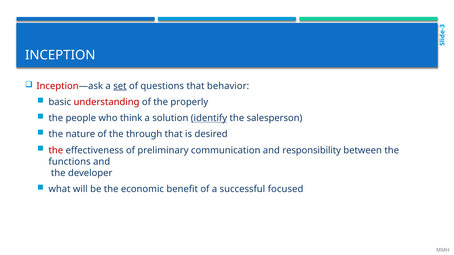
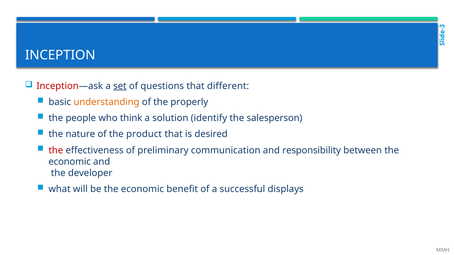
behavior: behavior -> different
understanding colour: red -> orange
identify underline: present -> none
through: through -> product
functions at (70, 162): functions -> economic
focused: focused -> displays
